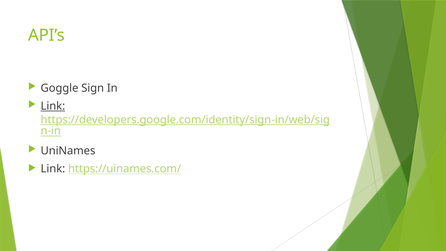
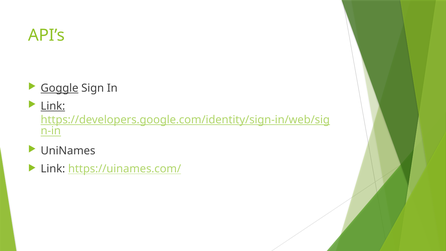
Goggle underline: none -> present
